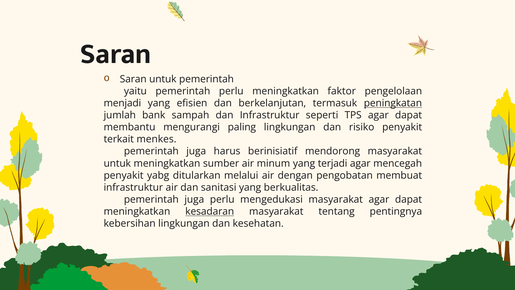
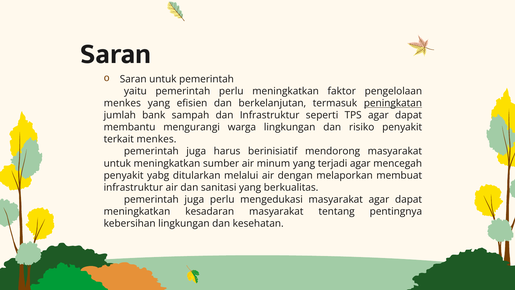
menjadi at (122, 103): menjadi -> menkes
paling: paling -> warga
pengobatan: pengobatan -> melaporkan
kesadaran underline: present -> none
